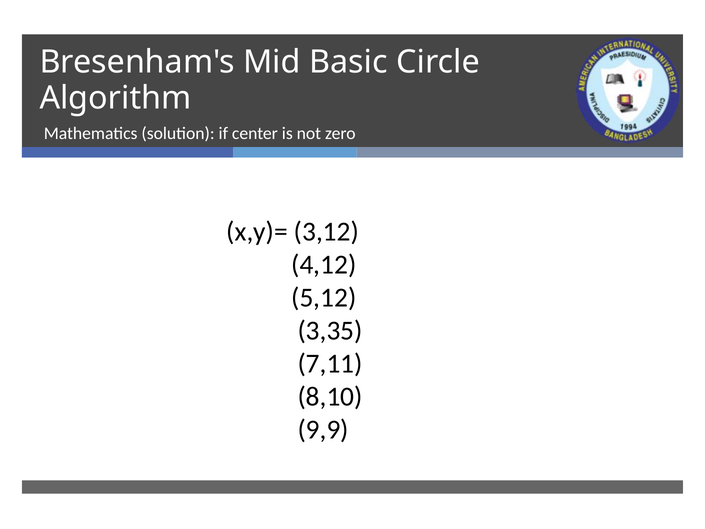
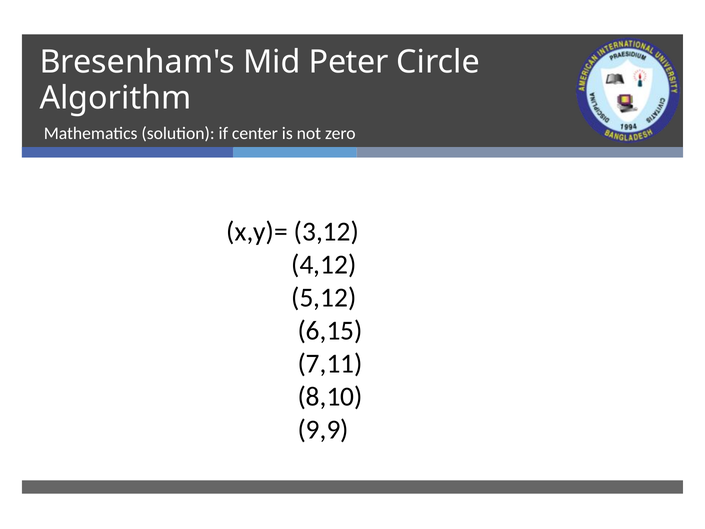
Basic: Basic -> Peter
3,35: 3,35 -> 6,15
